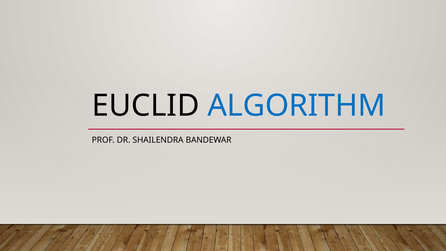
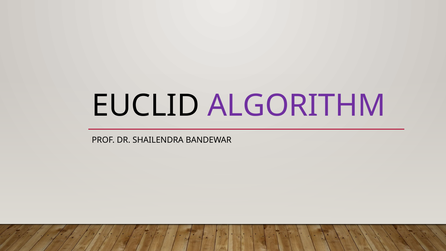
ALGORITHM colour: blue -> purple
